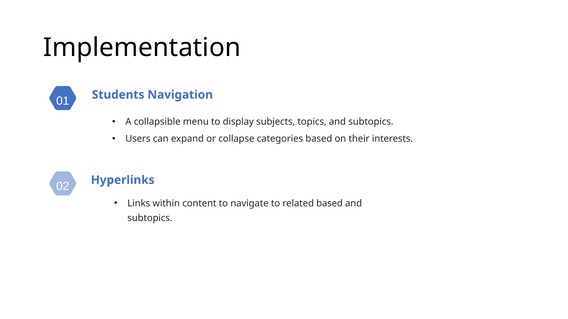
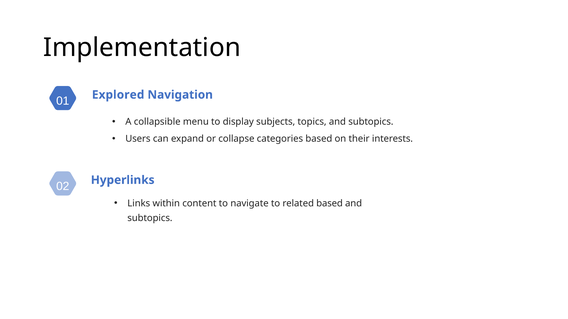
Students: Students -> Explored
